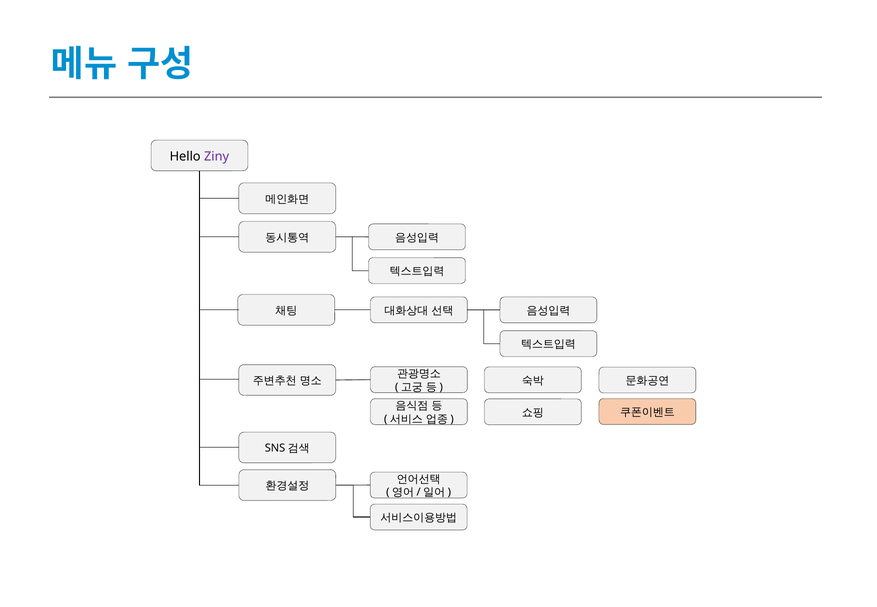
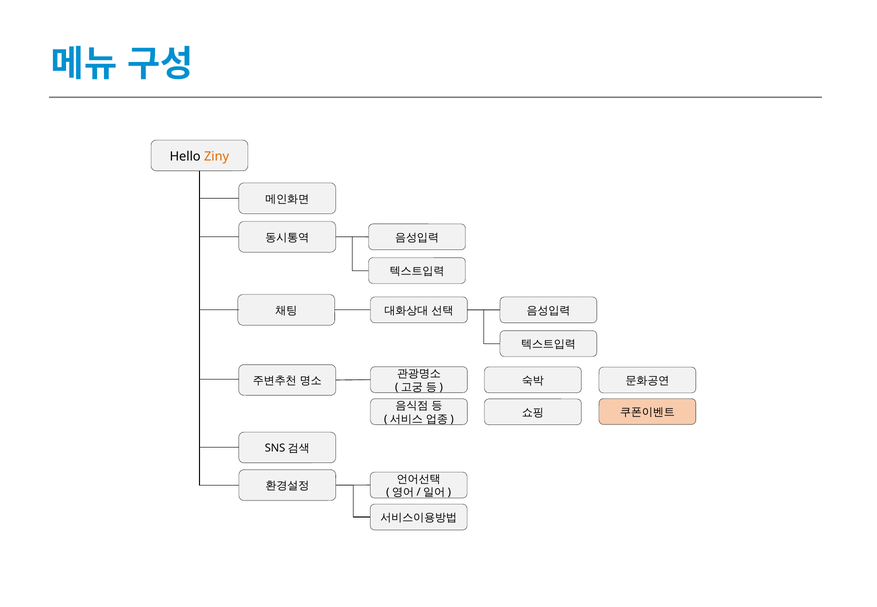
Ziny colour: purple -> orange
